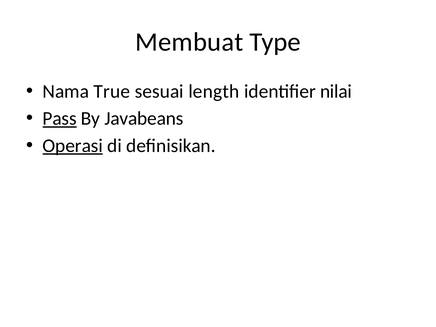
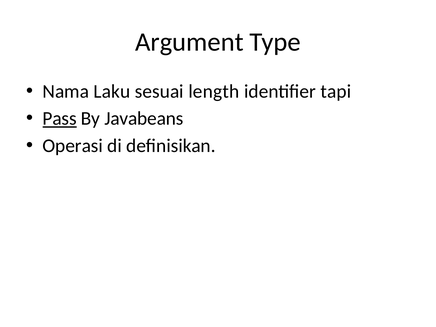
Membuat: Membuat -> Argument
True: True -> Laku
nilai: nilai -> tapi
Operasi underline: present -> none
